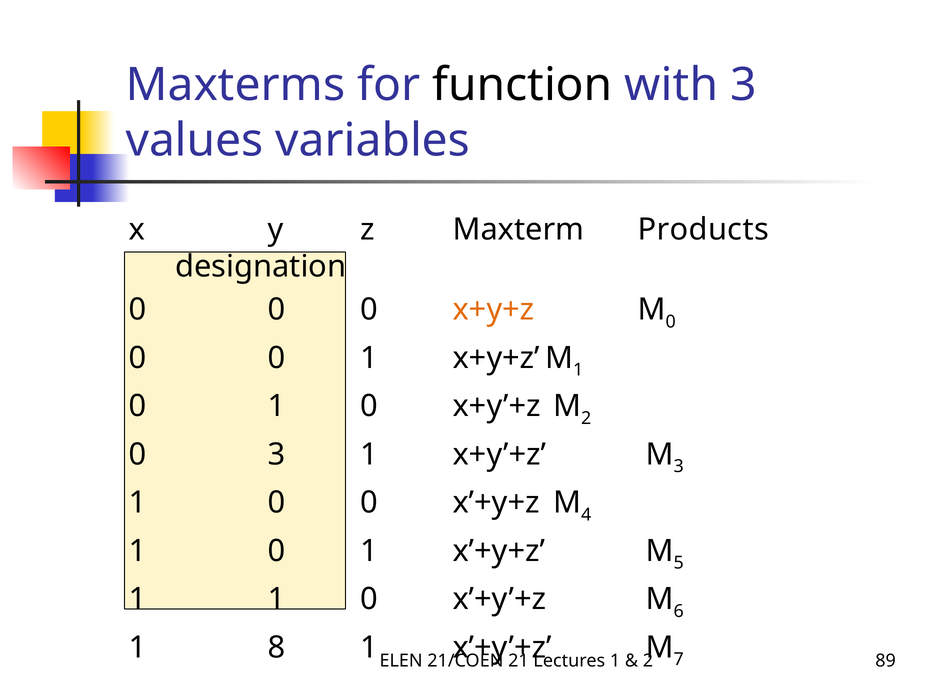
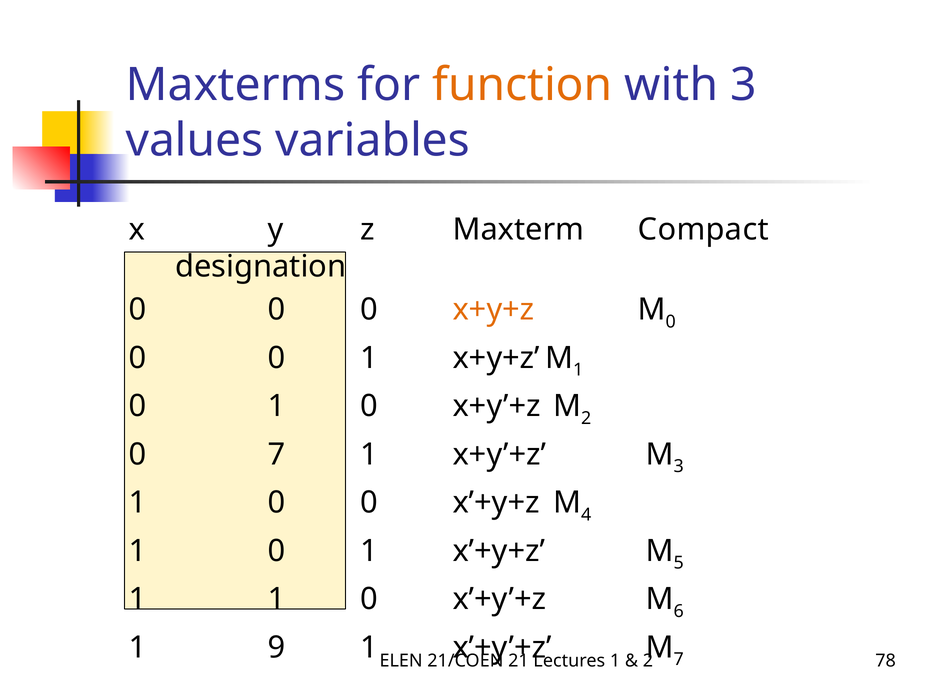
function colour: black -> orange
Products: Products -> Compact
0 3: 3 -> 7
8: 8 -> 9
89: 89 -> 78
